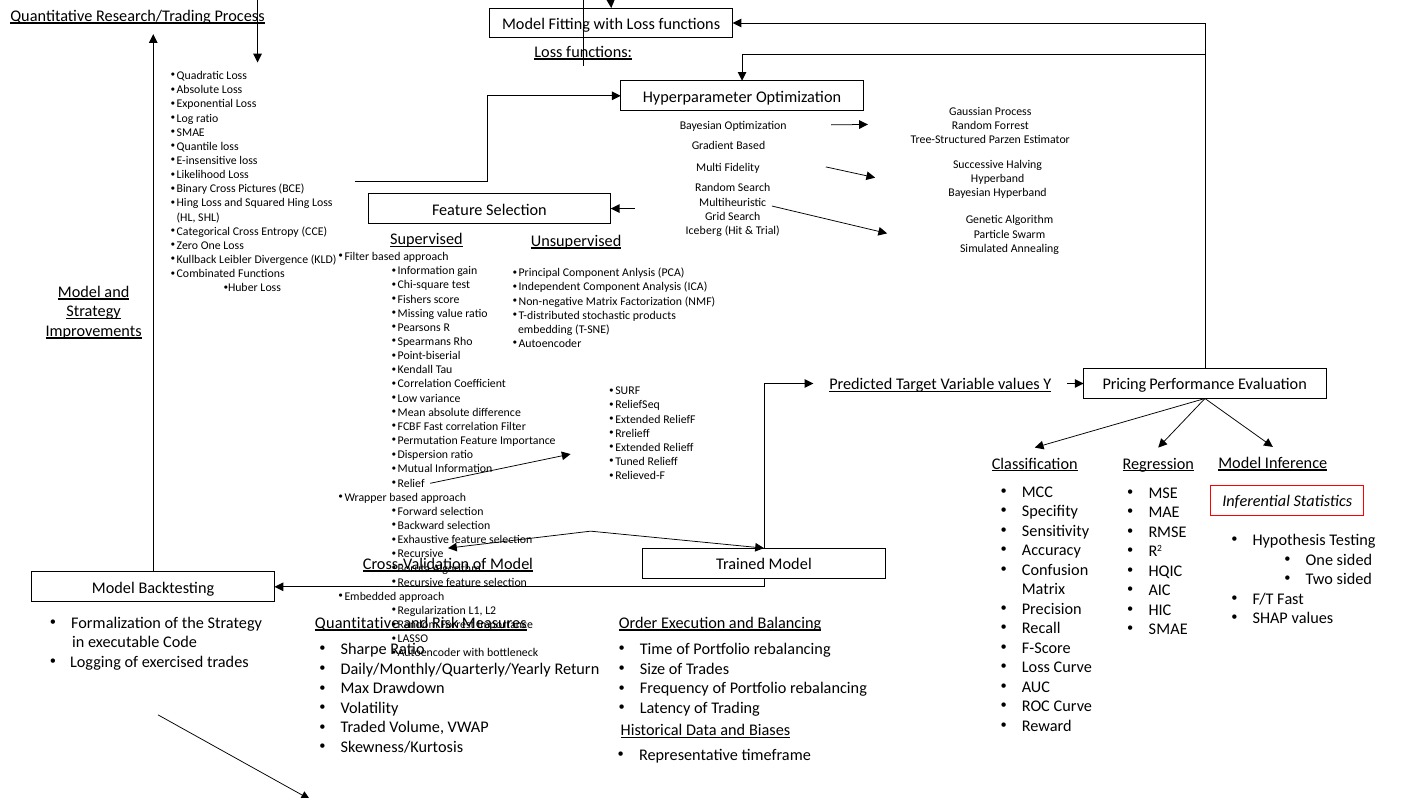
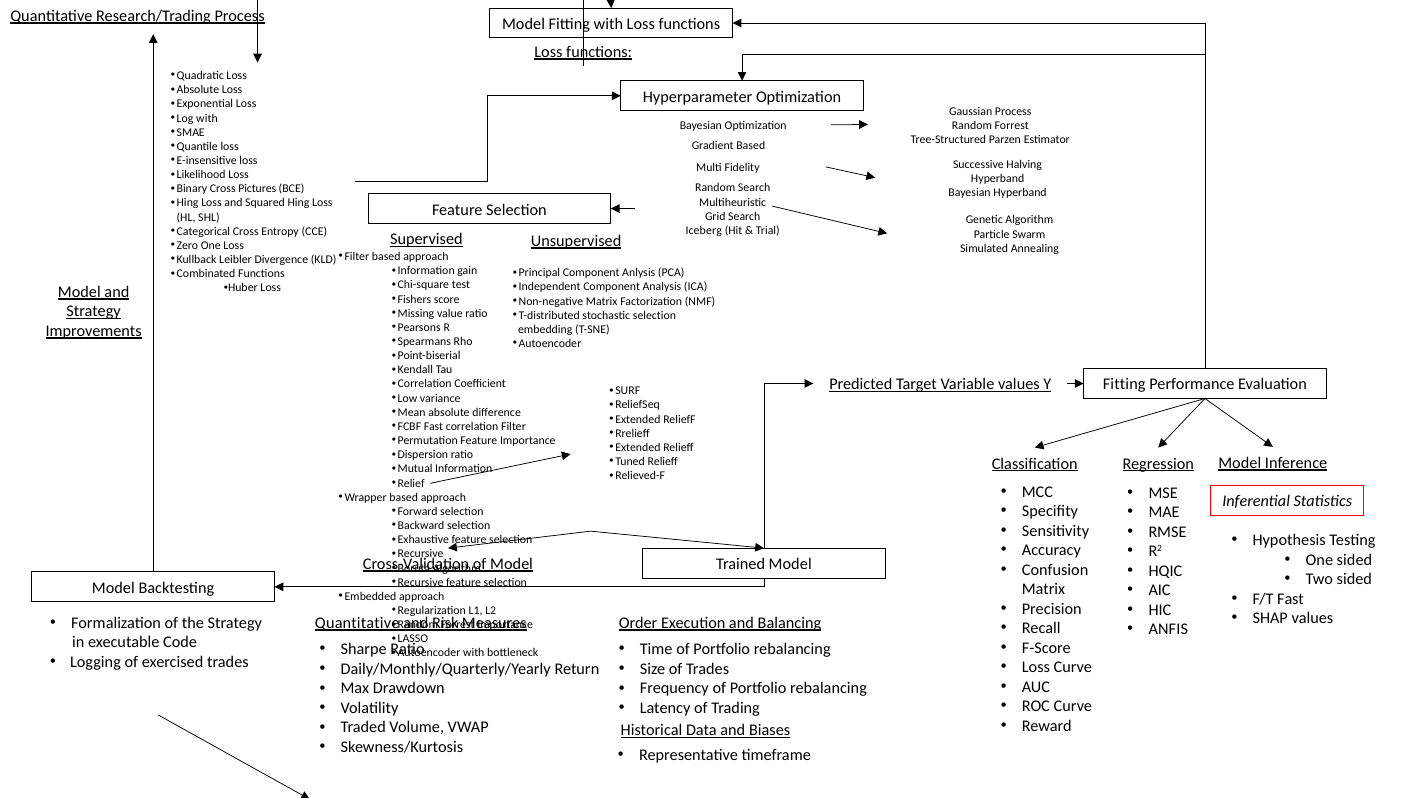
Log ratio: ratio -> with
stochastic products: products -> selection
Y Pricing: Pricing -> Fitting
SMAE at (1168, 629): SMAE -> ANFIS
